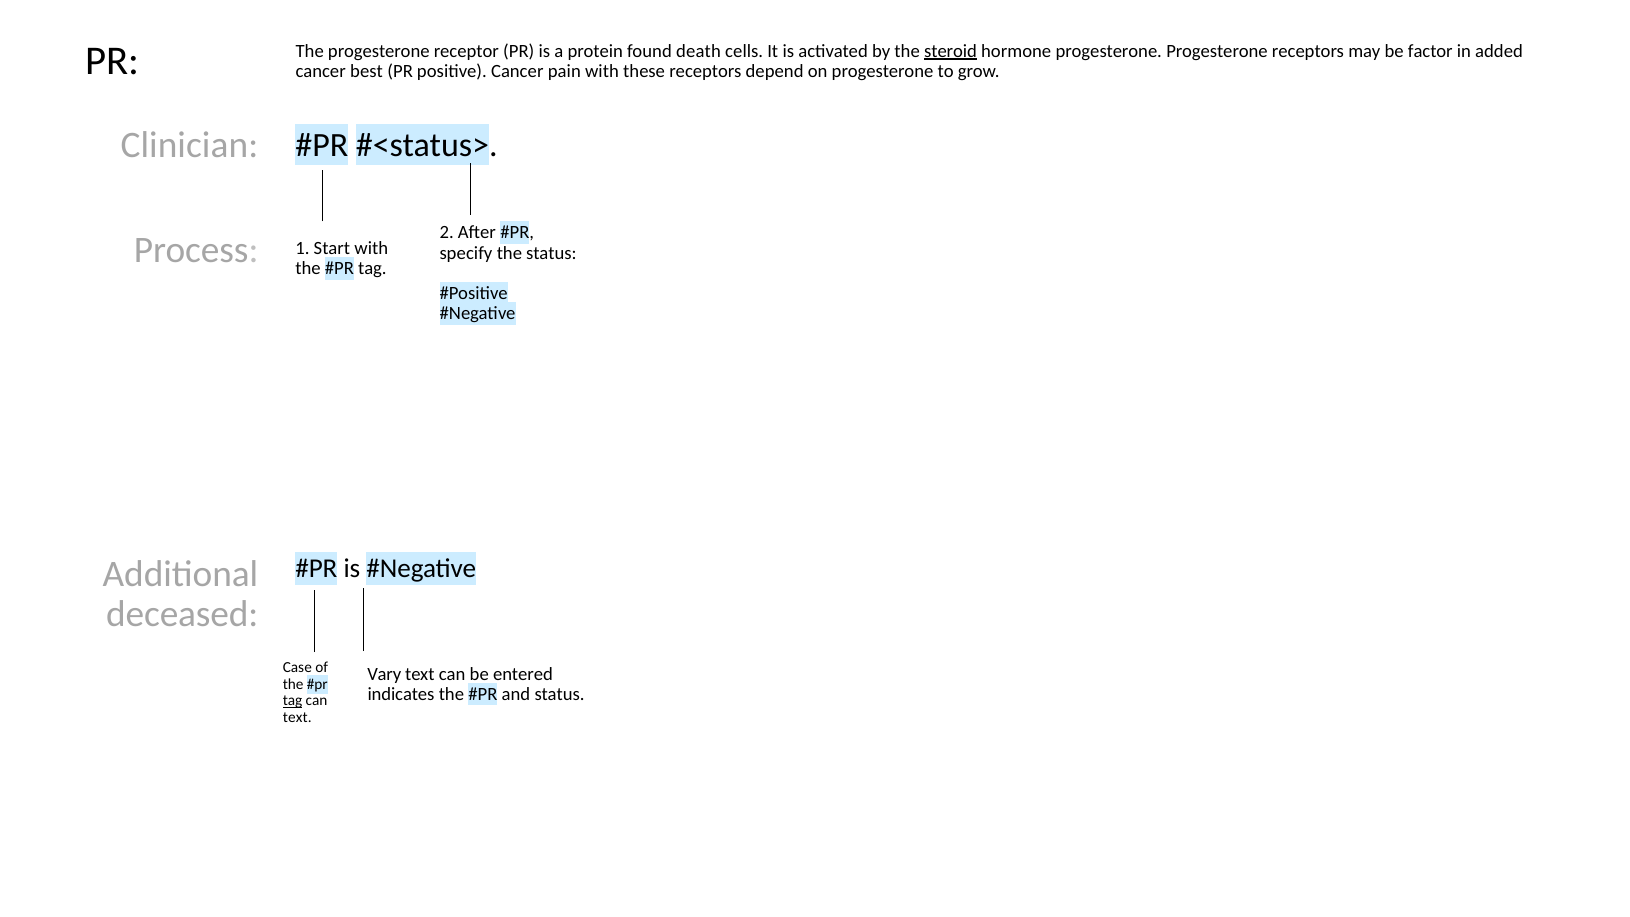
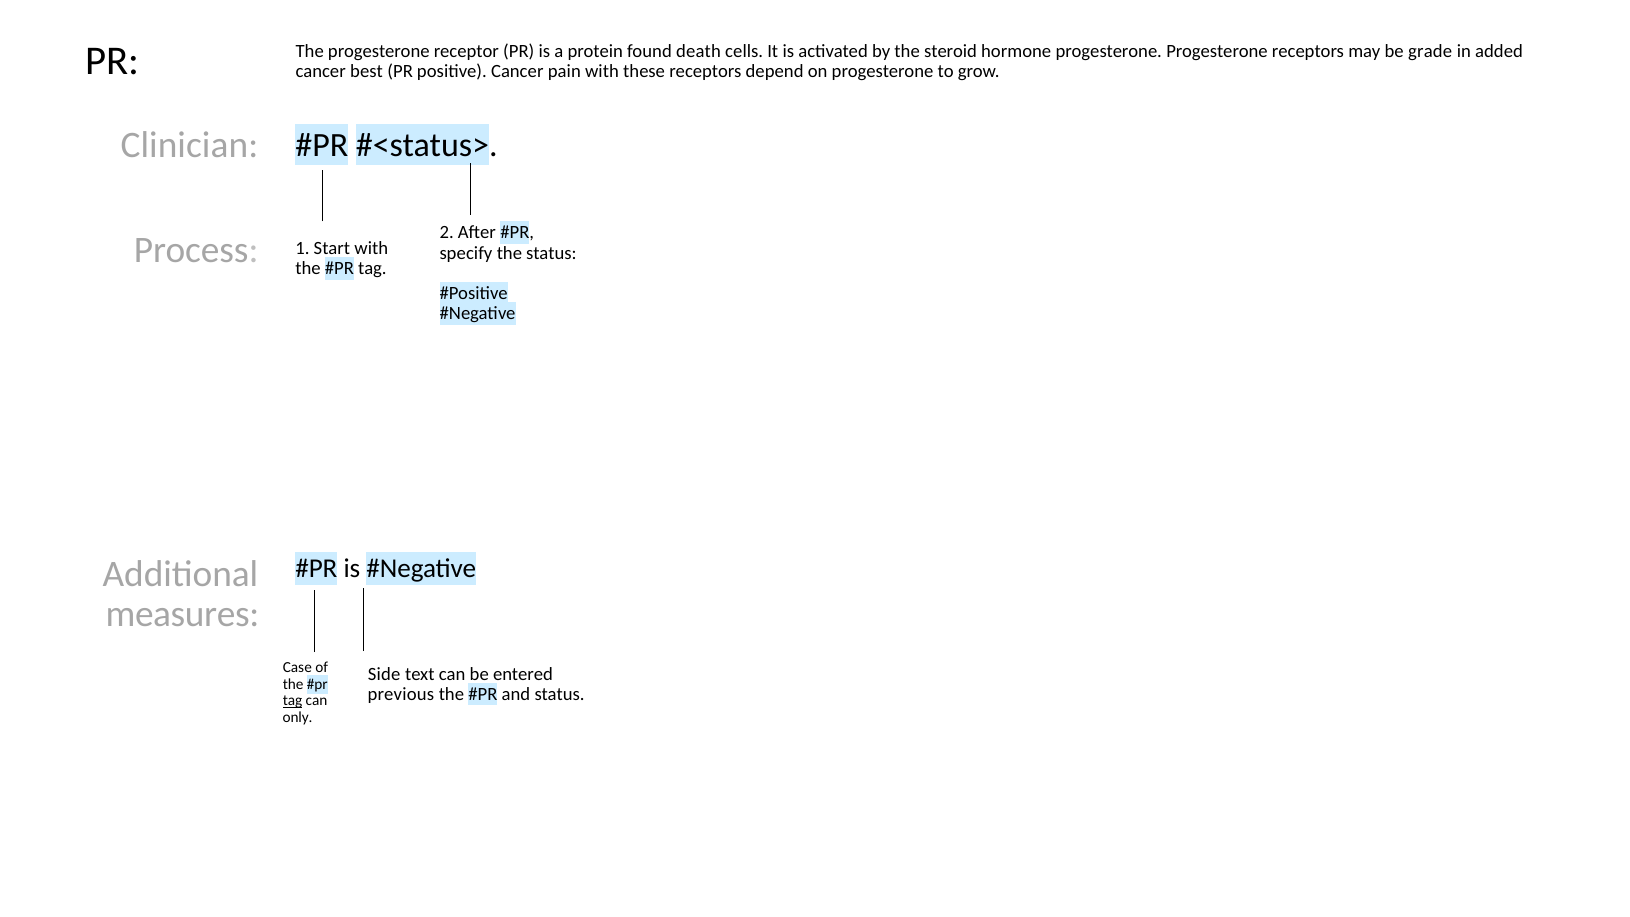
steroid underline: present -> none
factor: factor -> grade
deceased: deceased -> measures
Vary: Vary -> Side
indicates: indicates -> previous
text at (297, 717): text -> only
